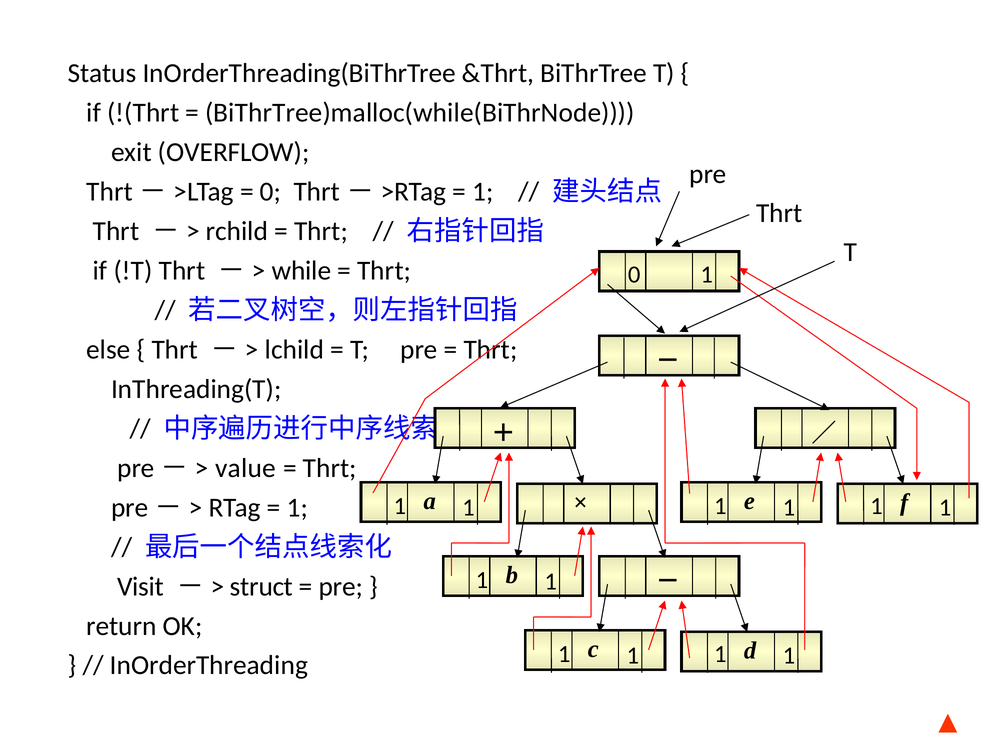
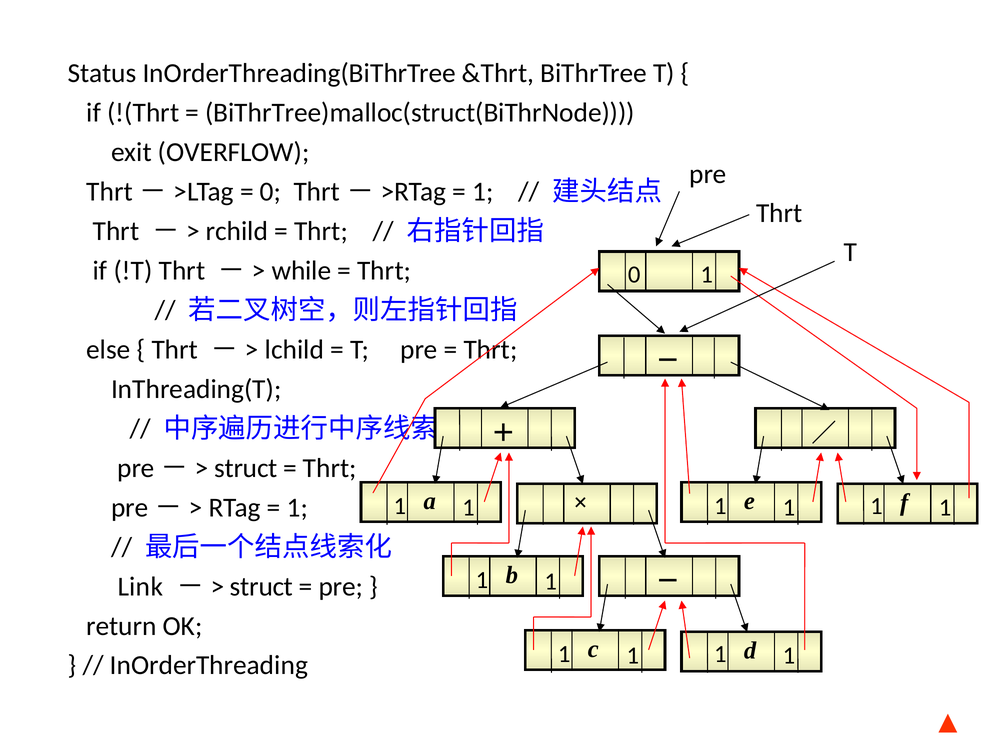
BiThrTree)malloc(while(BiThrNode: BiThrTree)malloc(while(BiThrNode -> BiThrTree)malloc(struct(BiThrNode
pre－> value: value -> struct
Visit: Visit -> Link
